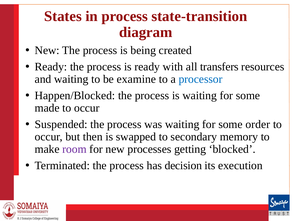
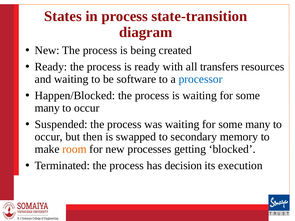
examine: examine -> software
made at (47, 108): made -> many
order at (258, 124): order -> many
room colour: purple -> orange
